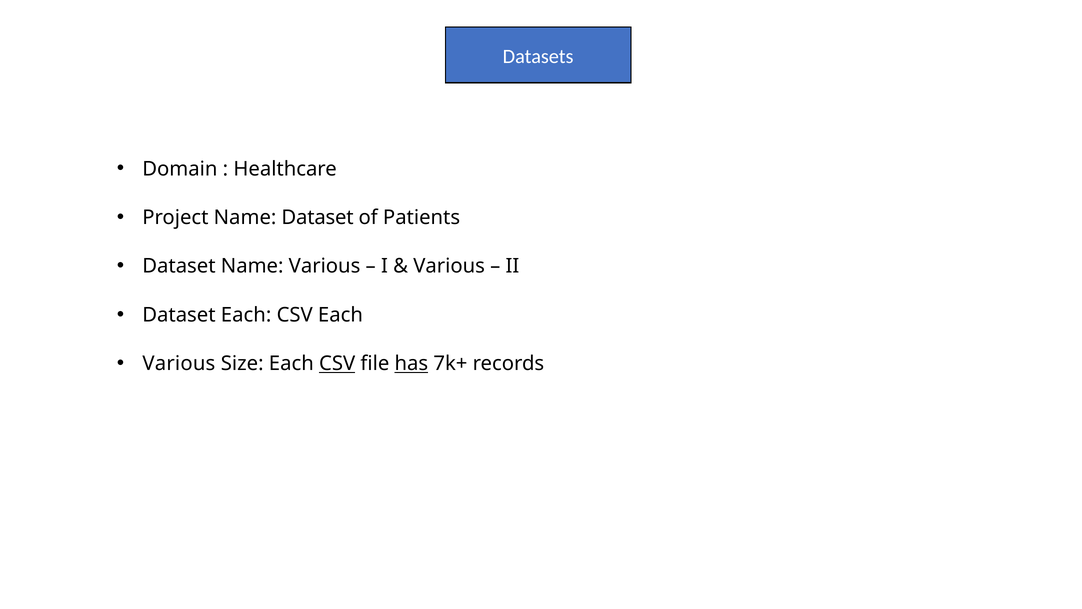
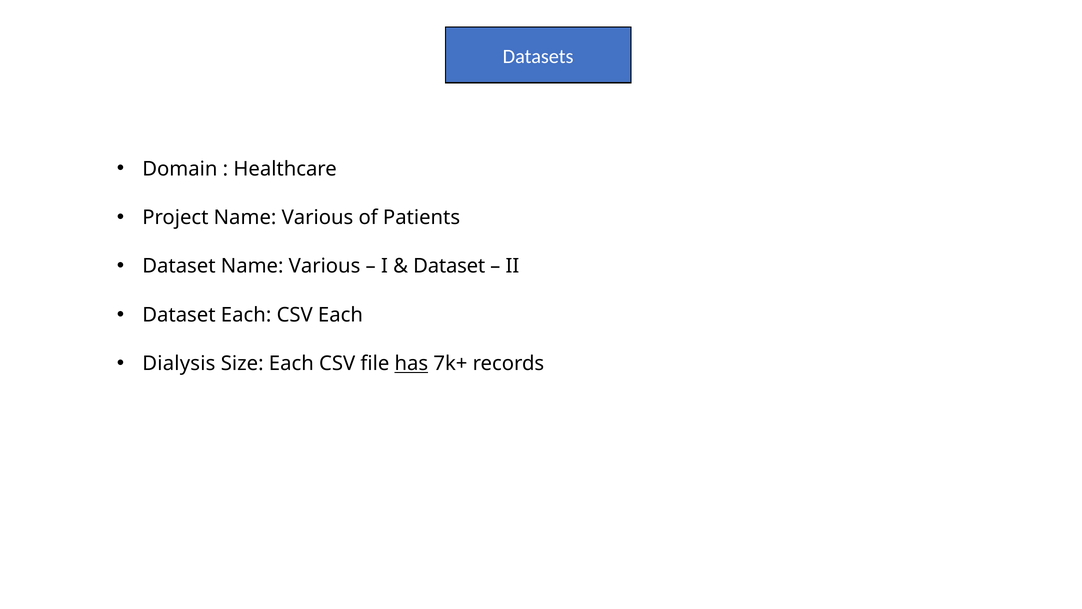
Project Name Dataset: Dataset -> Various
Various at (449, 266): Various -> Dataset
Various at (179, 363): Various -> Dialysis
CSV at (337, 363) underline: present -> none
